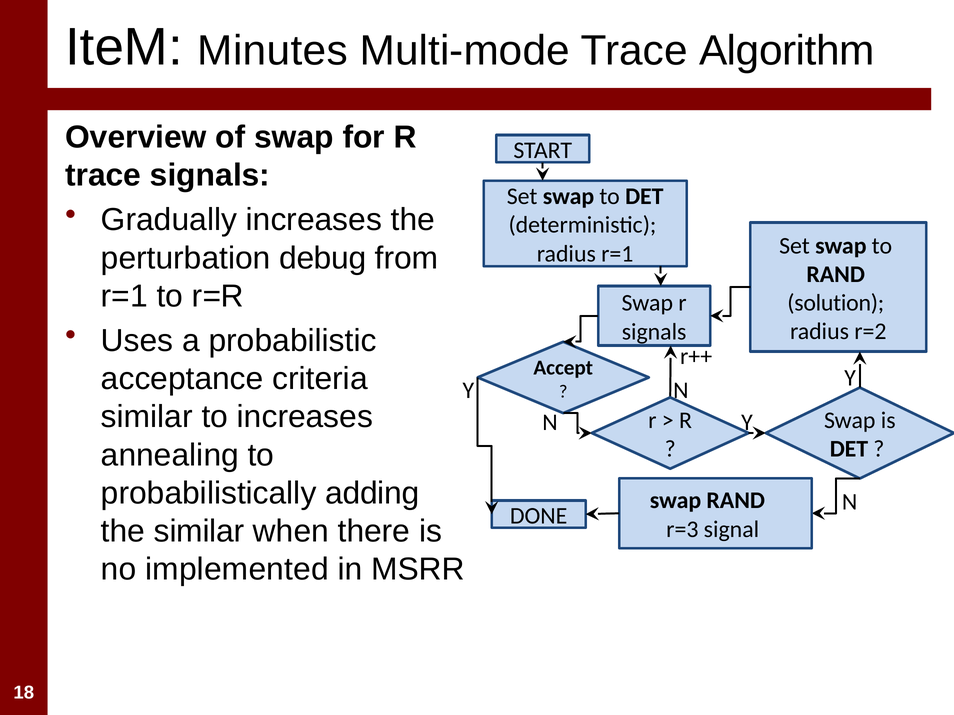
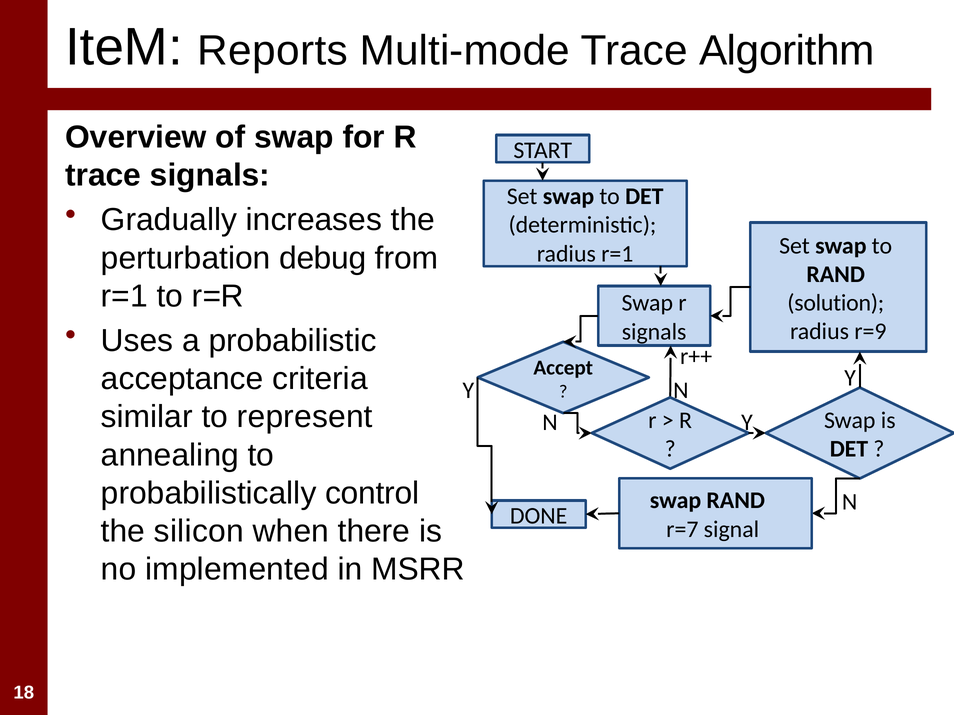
Minutes: Minutes -> Reports
r=2: r=2 -> r=9
to increases: increases -> represent
adding: adding -> control
the similar: similar -> silicon
r=3: r=3 -> r=7
